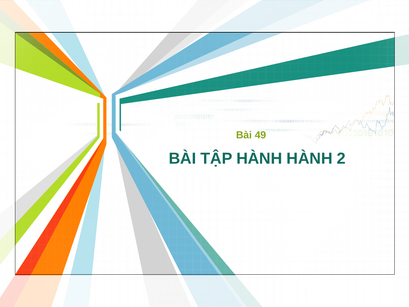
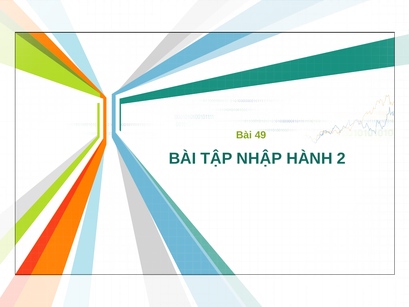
TẬP HÀNH: HÀNH -> NHẬP
